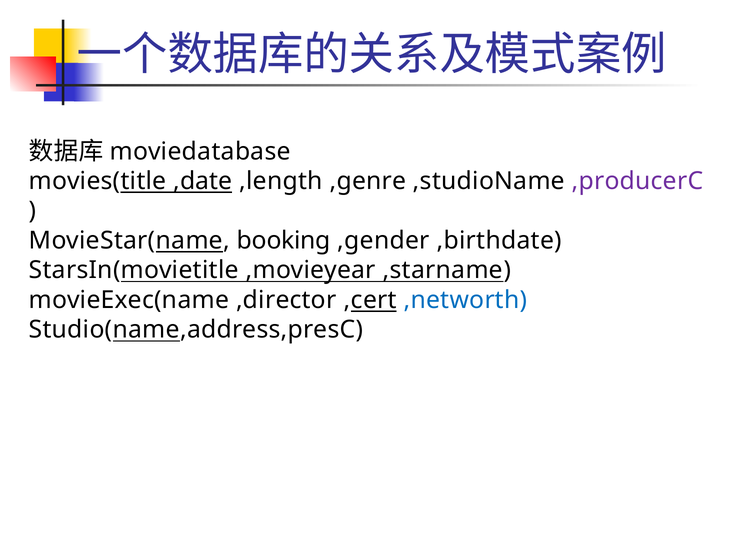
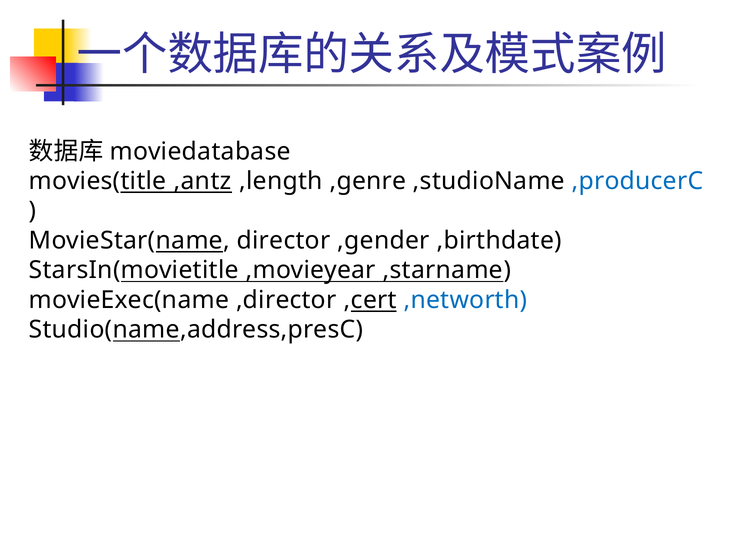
,date: ,date -> ,antz
,producerC colour: purple -> blue
booking: booking -> director
